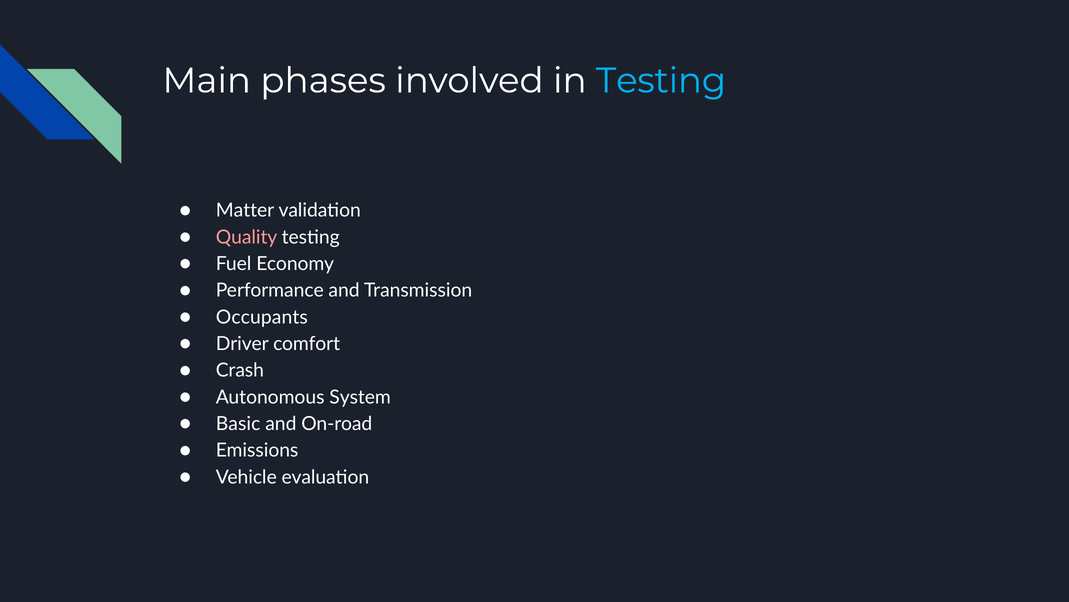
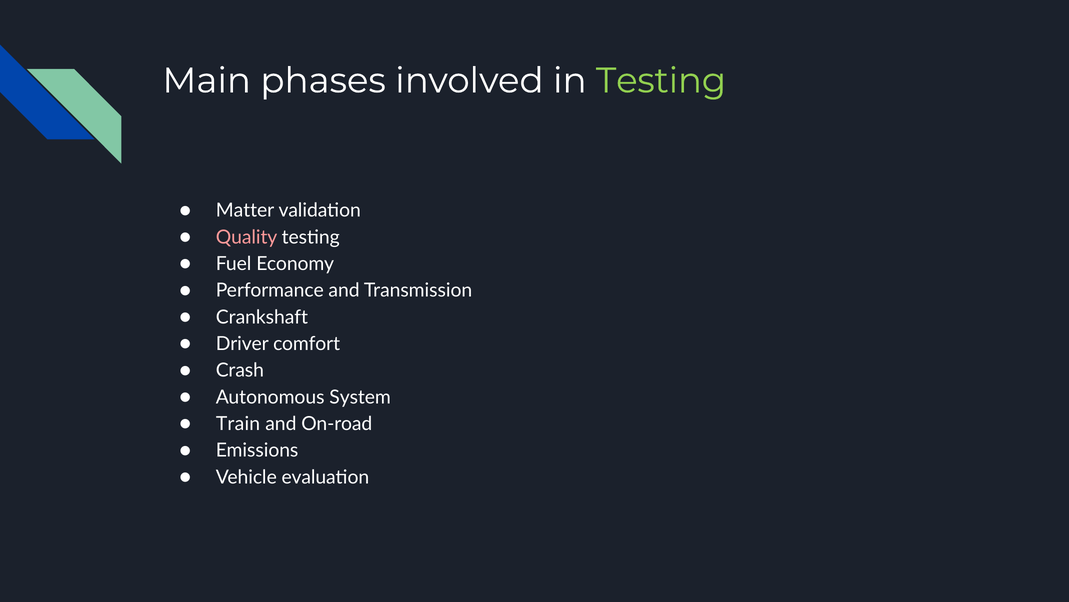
Testing at (661, 81) colour: light blue -> light green
Occupants: Occupants -> Crankshaft
Basic: Basic -> Train
